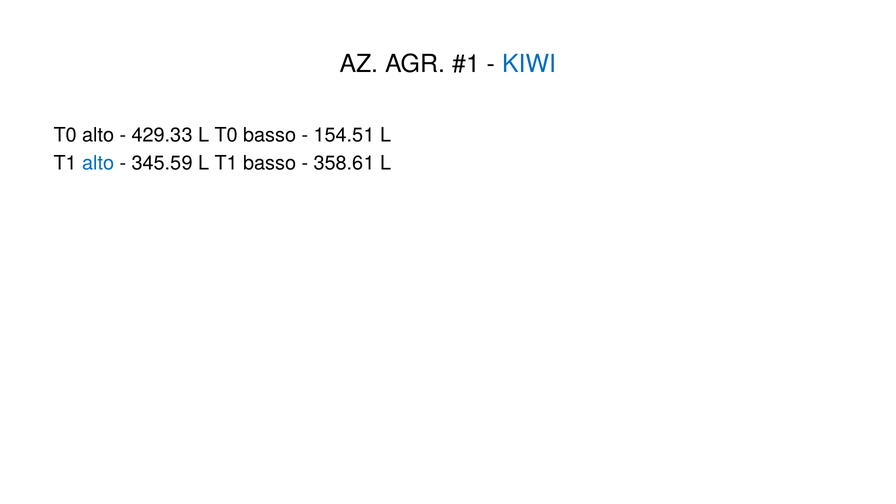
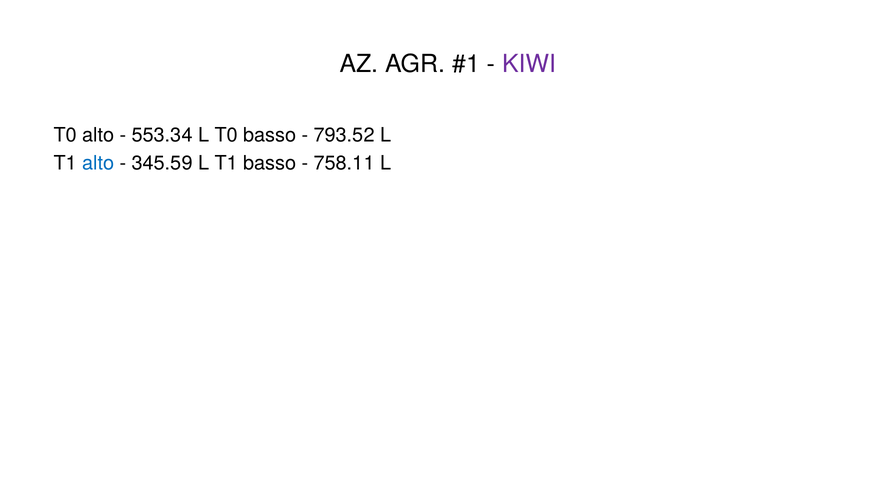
KIWI colour: blue -> purple
429.33: 429.33 -> 553.34
154.51: 154.51 -> 793.52
358.61: 358.61 -> 758.11
